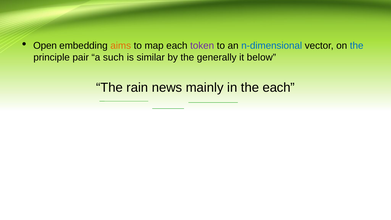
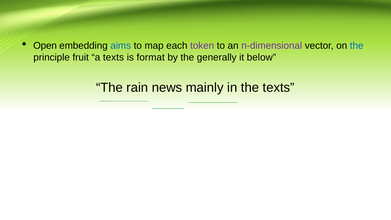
aims colour: orange -> blue
n-dimensional colour: blue -> purple
pair: pair -> fruit
a such: such -> texts
similar: similar -> format
the each: each -> texts
